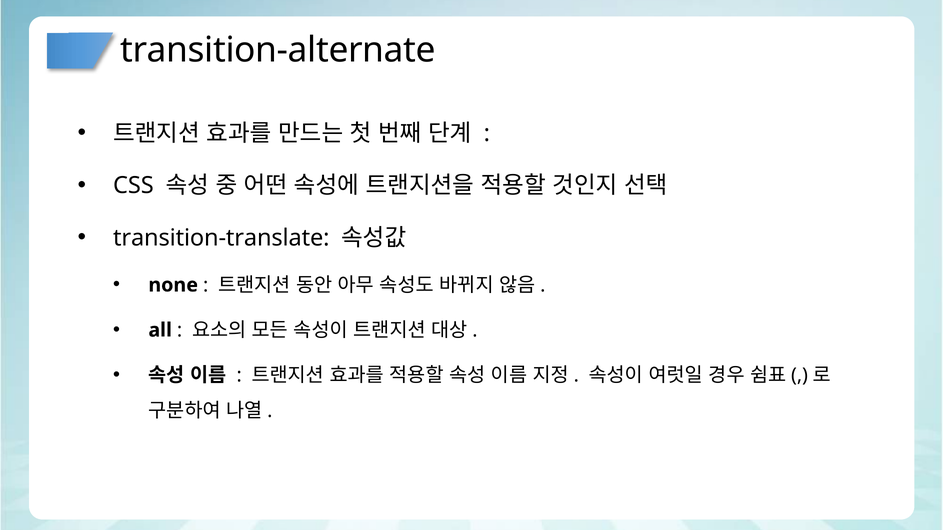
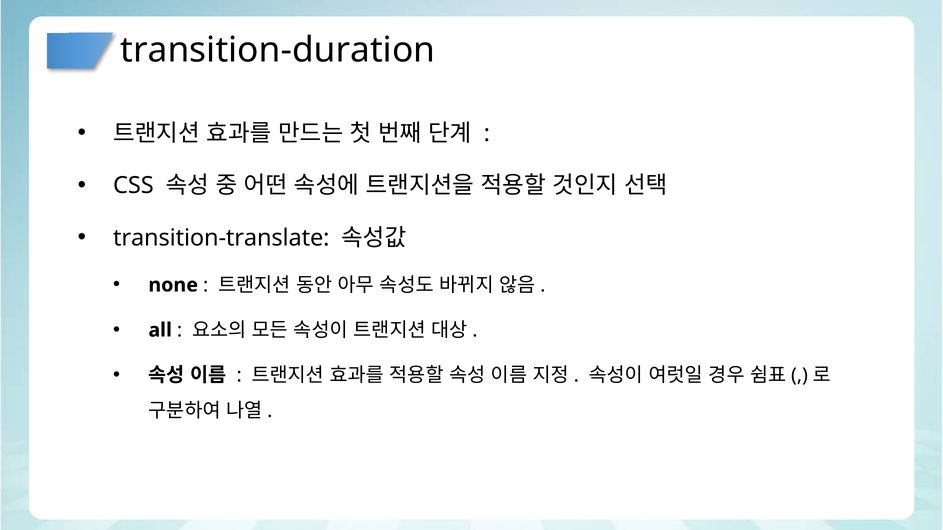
transition-alternate: transition-alternate -> transition-duration
